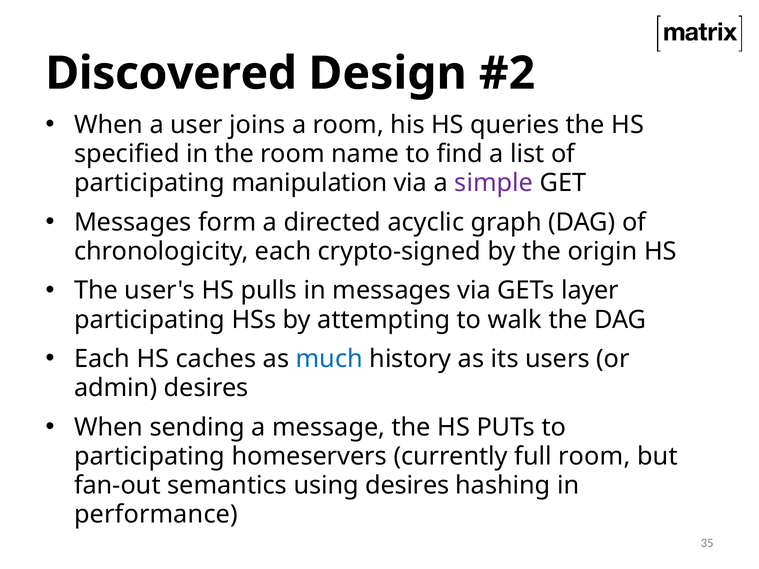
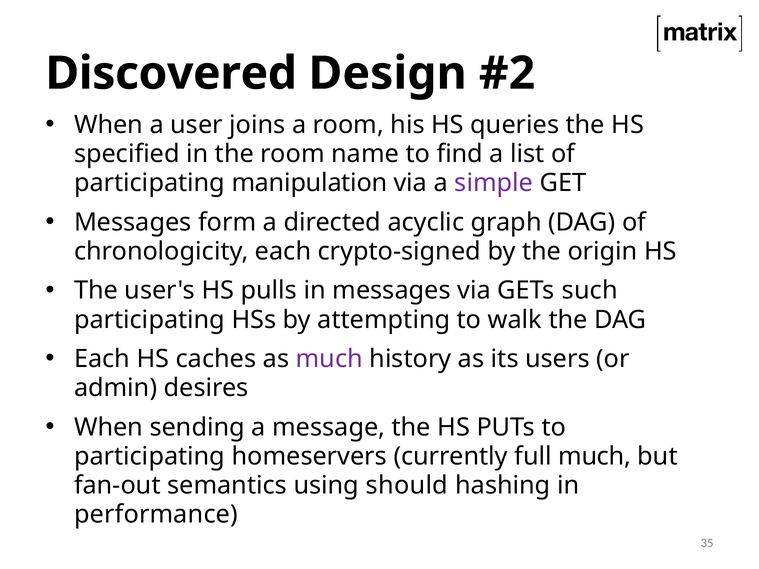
layer: layer -> such
much at (329, 359) colour: blue -> purple
full room: room -> much
using desires: desires -> should
